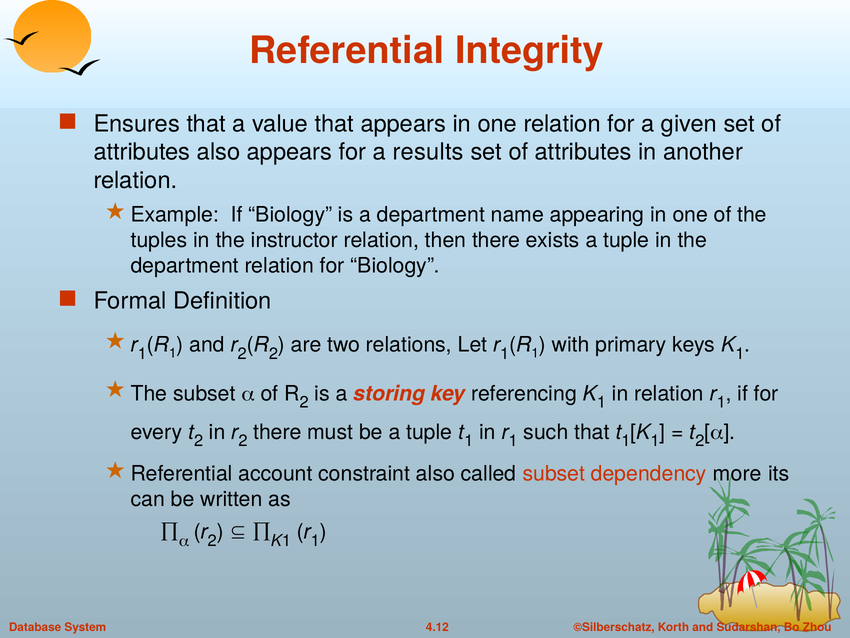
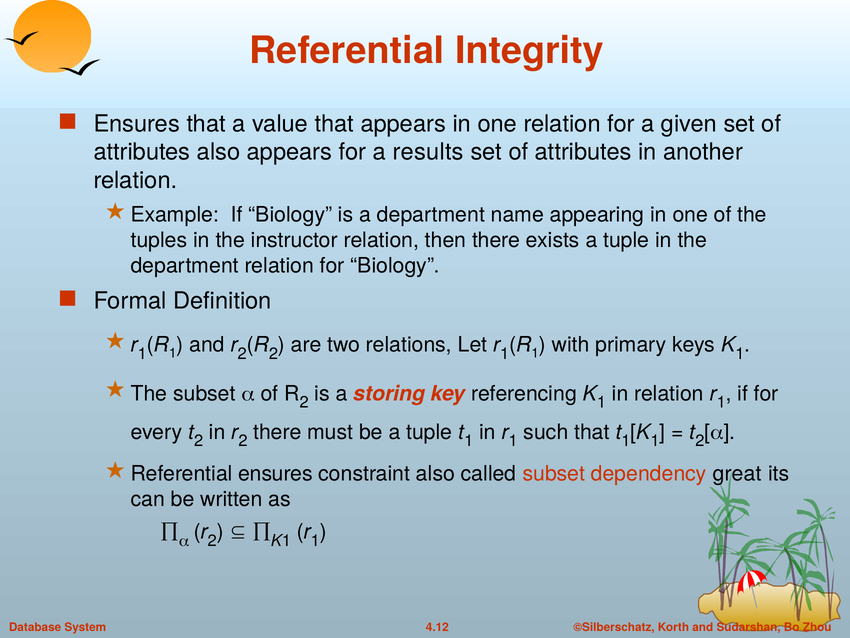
Referential account: account -> ensures
more: more -> great
